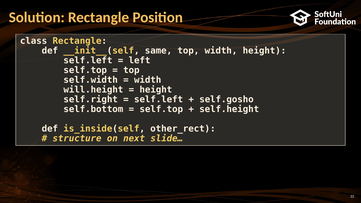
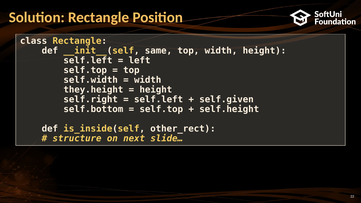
will.height: will.height -> they.height
self.gosho: self.gosho -> self.given
